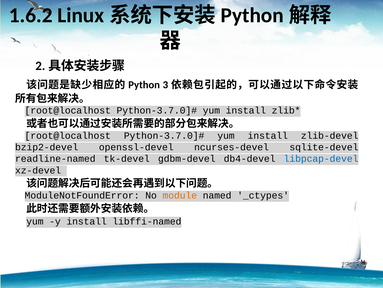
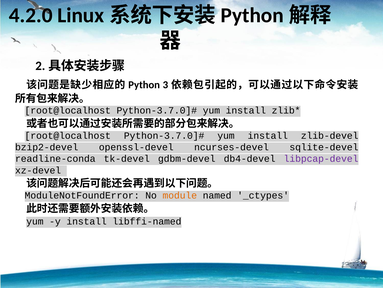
1.6.2: 1.6.2 -> 4.2.0
readline-named: readline-named -> readline-conda
libpcap-devel colour: blue -> purple
